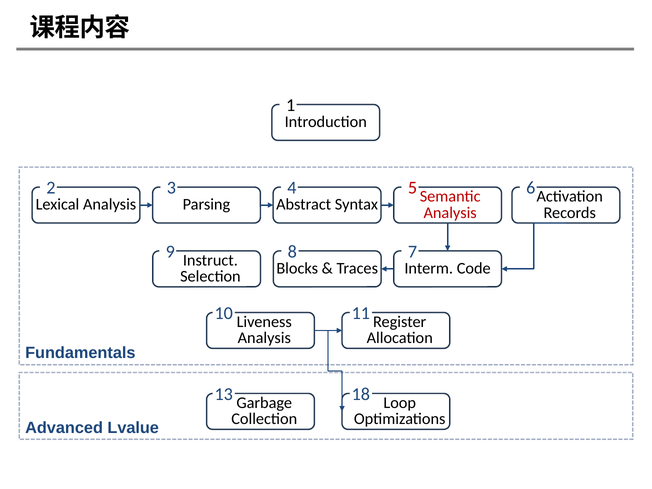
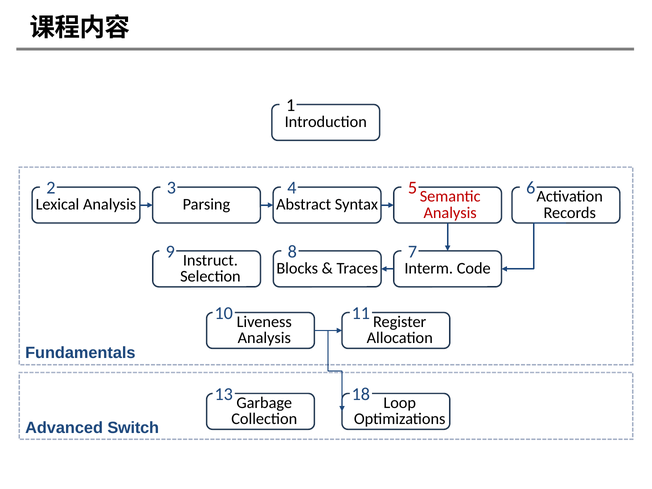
Lvalue: Lvalue -> Switch
